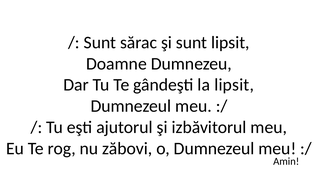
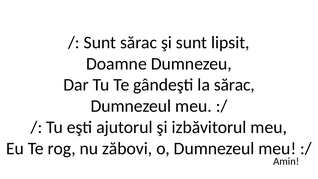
la lipsit: lipsit -> sărac
